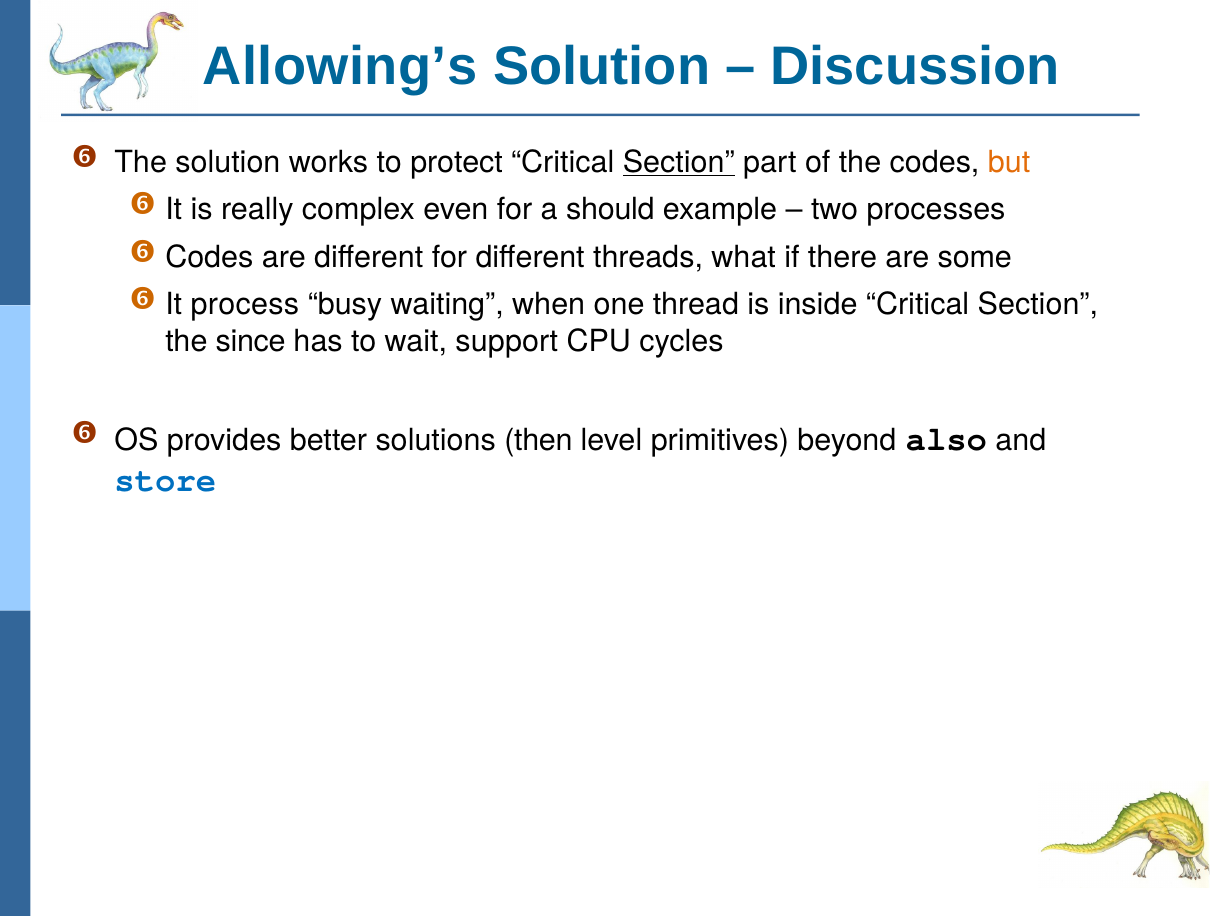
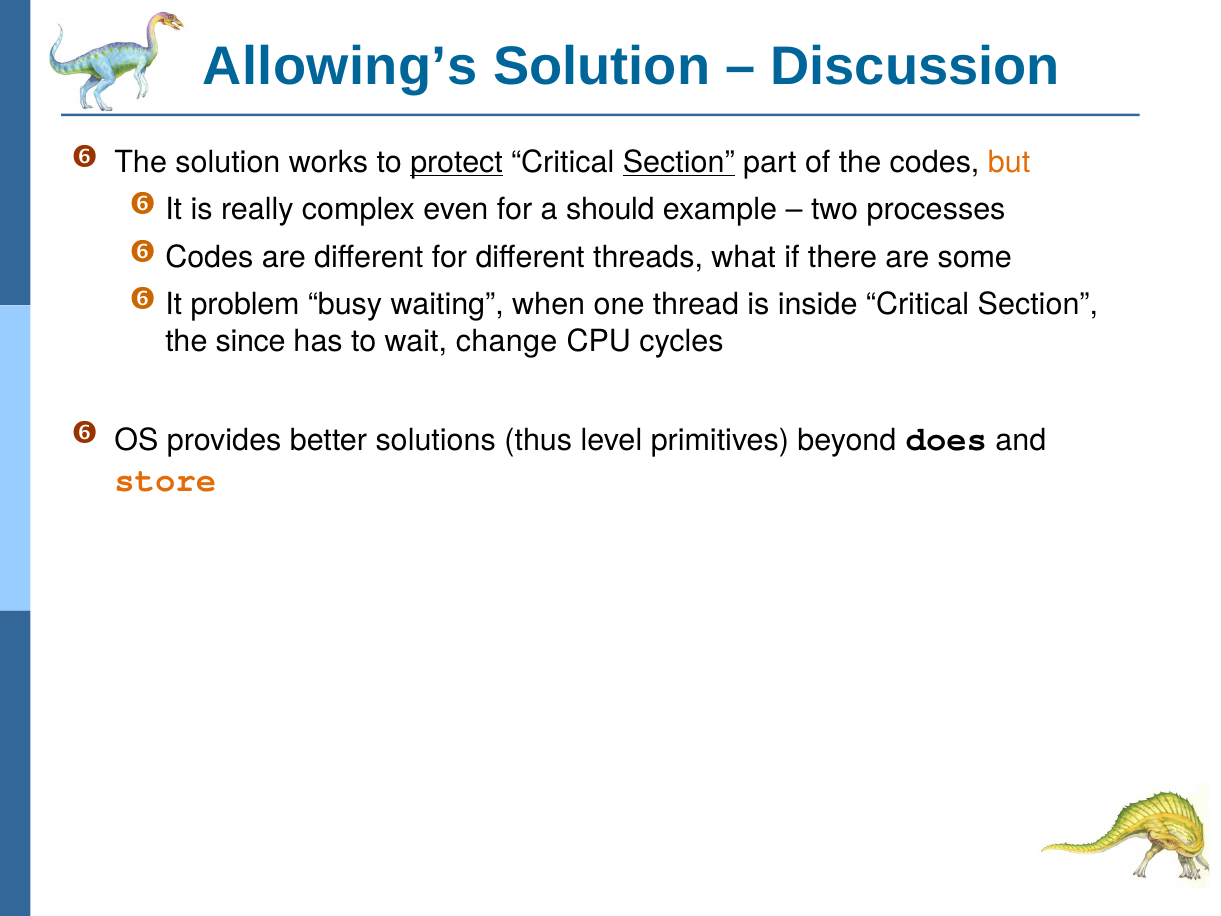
protect underline: none -> present
process: process -> problem
support: support -> change
then: then -> thus
also: also -> does
store colour: blue -> orange
